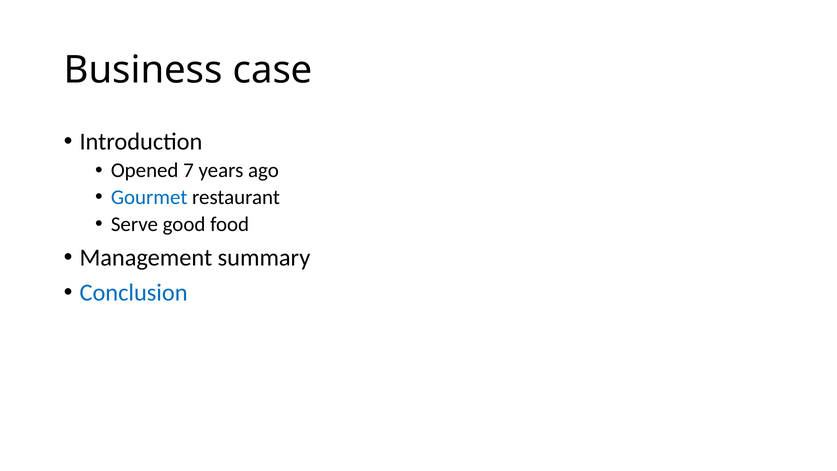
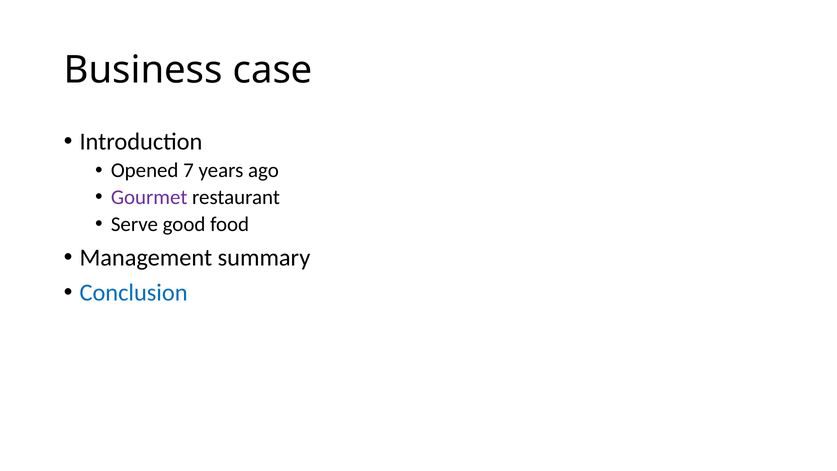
Gourmet colour: blue -> purple
